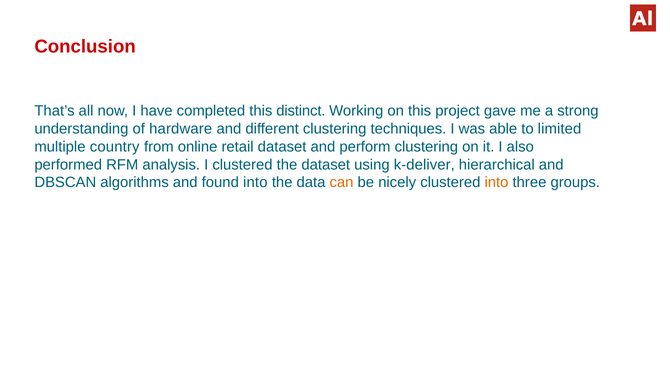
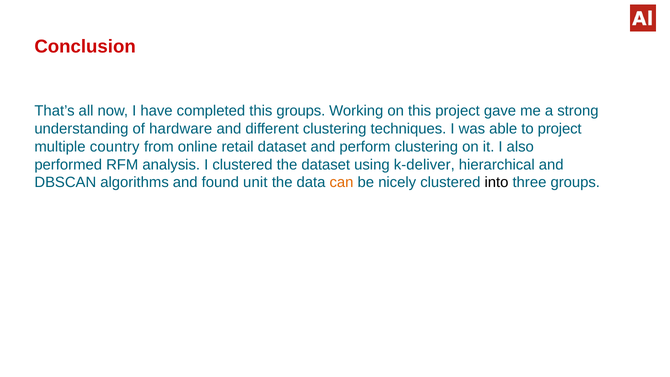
this distinct: distinct -> groups
to limited: limited -> project
found into: into -> unit
into at (497, 182) colour: orange -> black
